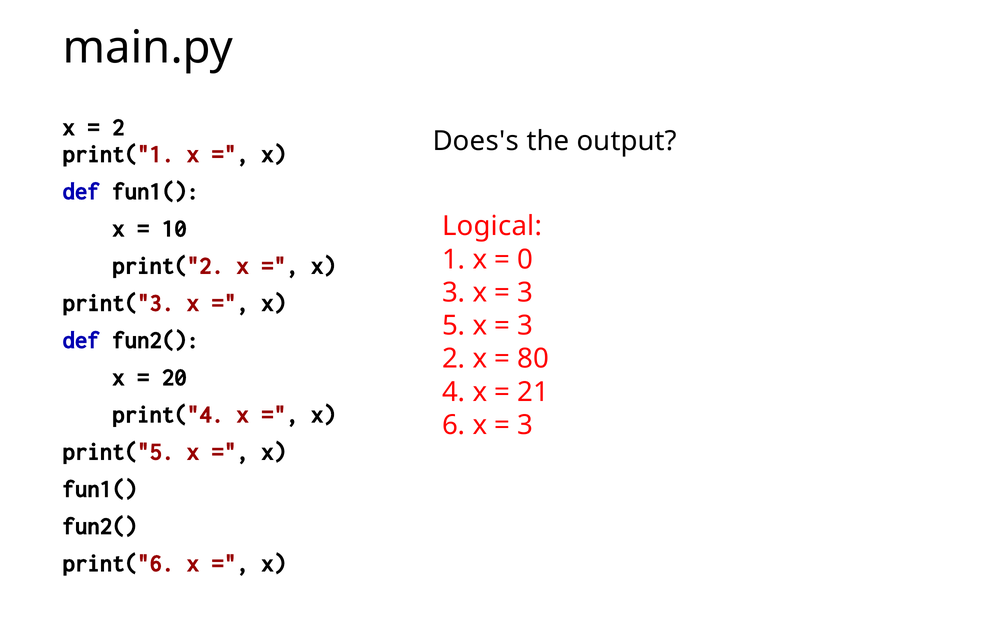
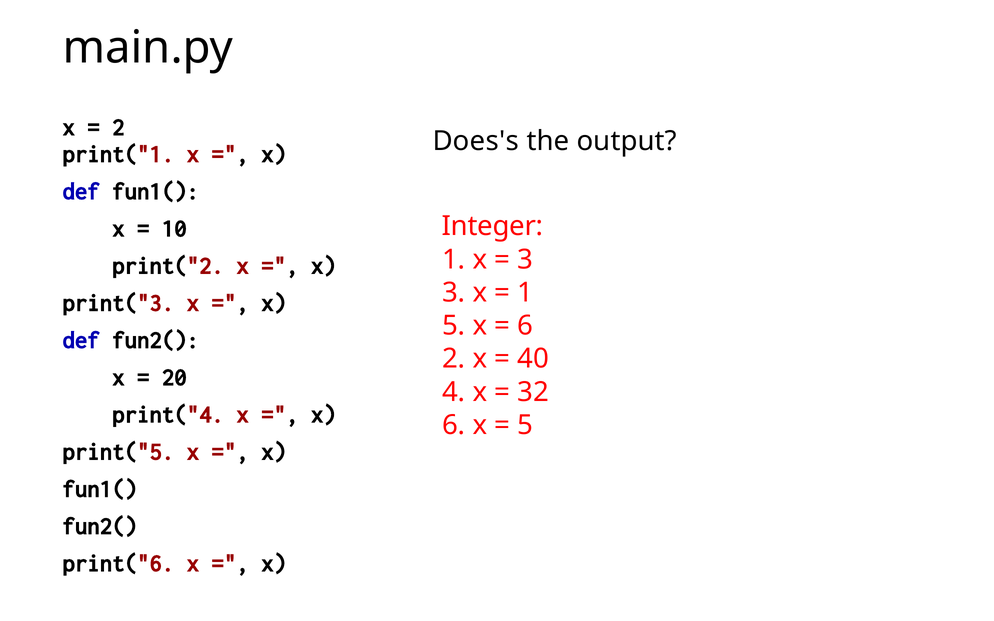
Logical: Logical -> Integer
0 at (525, 259): 0 -> 3
3 at (525, 293): 3 -> 1
3 at (525, 326): 3 -> 6
80: 80 -> 40
21: 21 -> 32
3 at (525, 425): 3 -> 5
